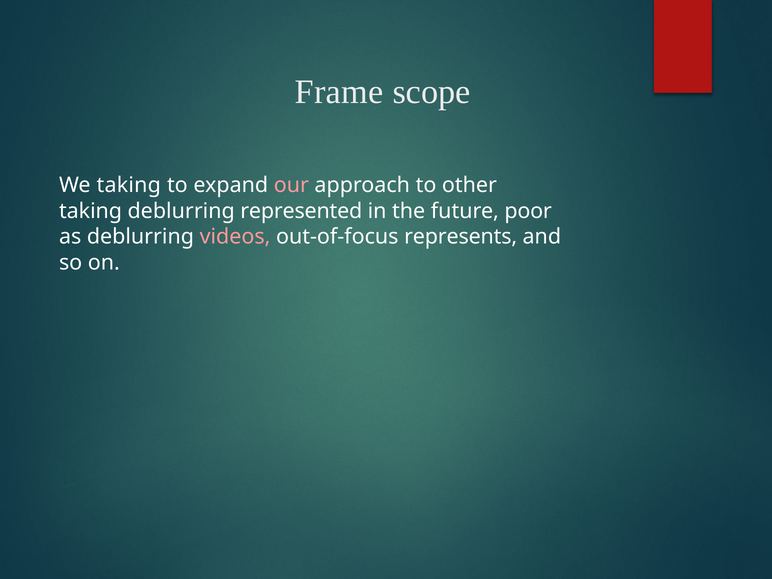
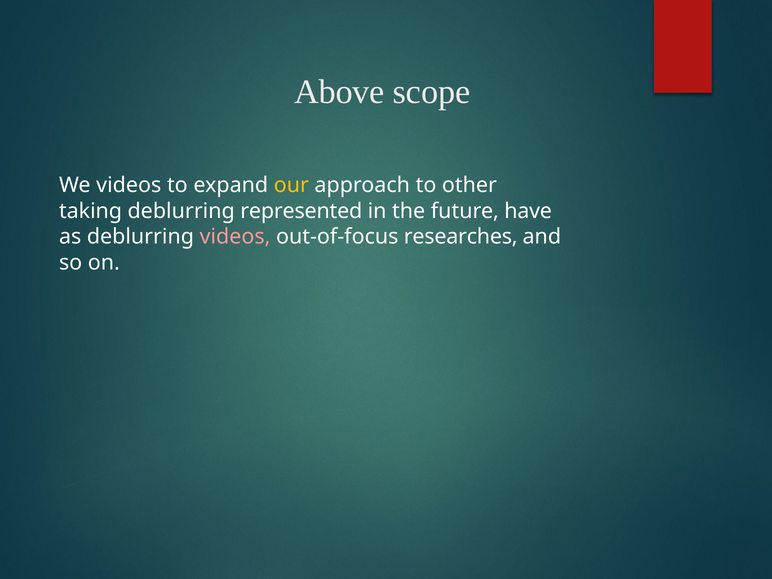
Frame: Frame -> Above
We taking: taking -> videos
our colour: pink -> yellow
poor: poor -> have
represents: represents -> researches
